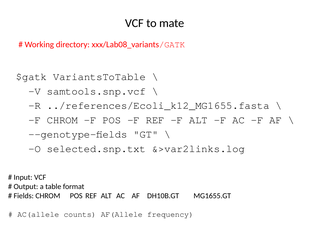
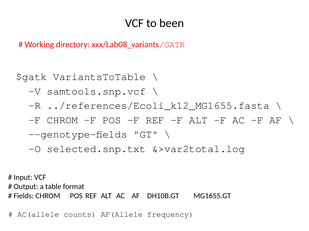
mate: mate -> been
&>var2links.log: &>var2links.log -> &>var2total.log
